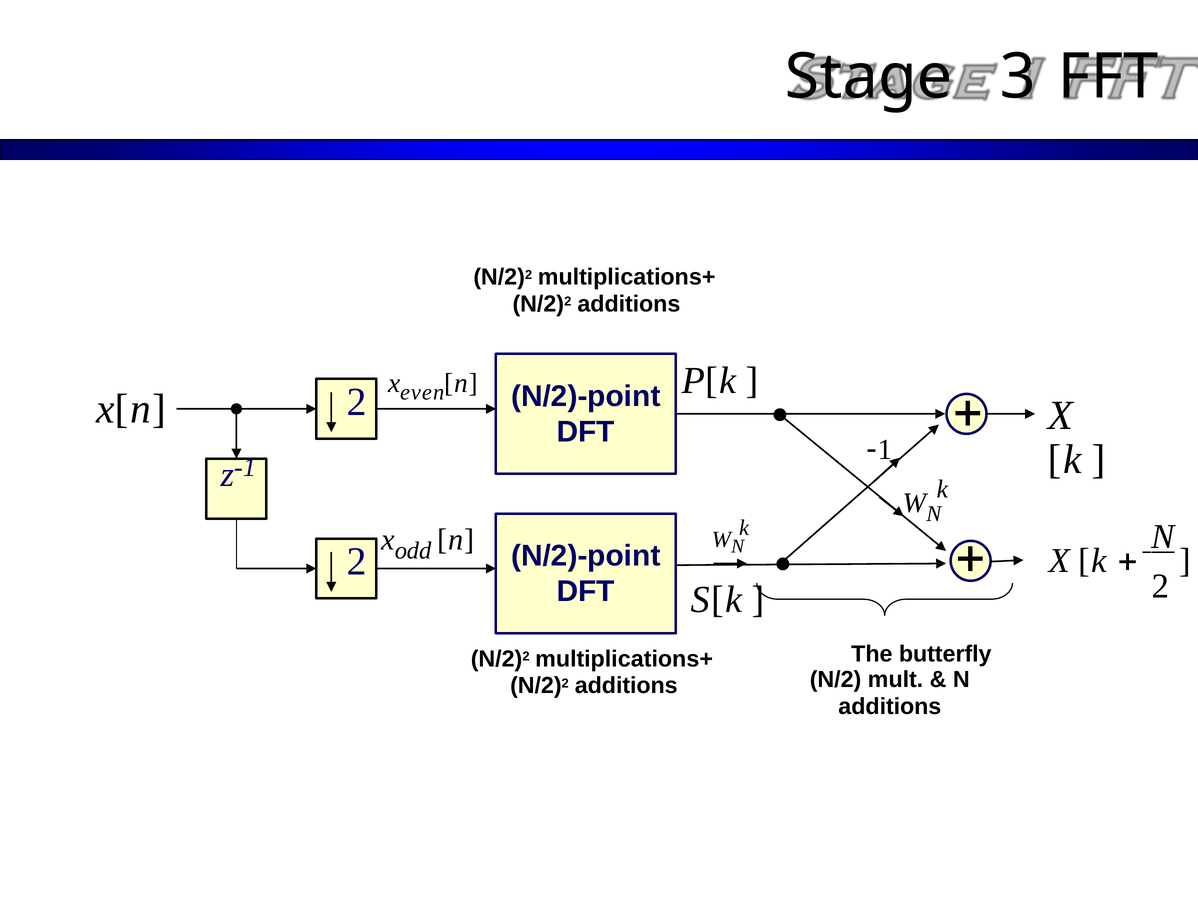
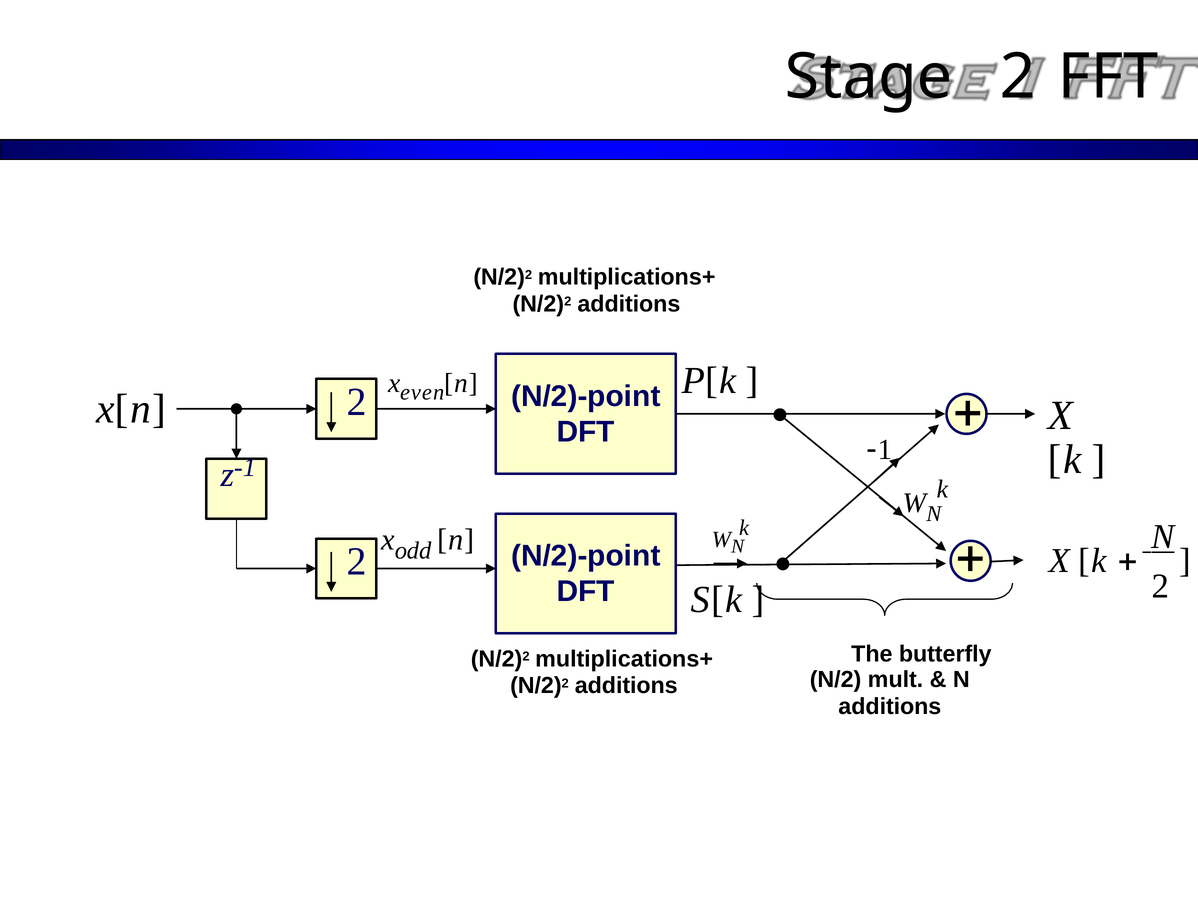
Stage 3: 3 -> 2
